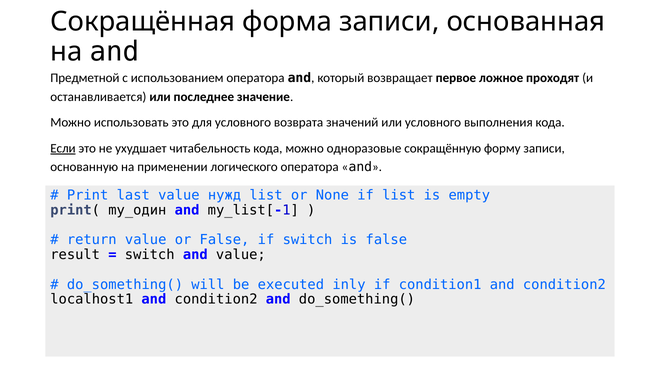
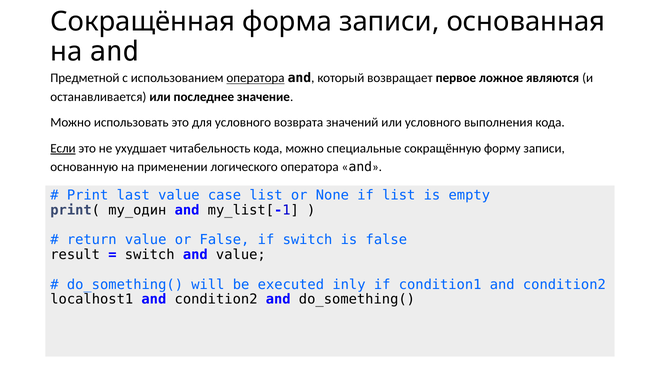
оператора at (256, 78) underline: none -> present
проходят: проходят -> являются
одноразовые: одноразовые -> специальные
нужд: нужд -> case
